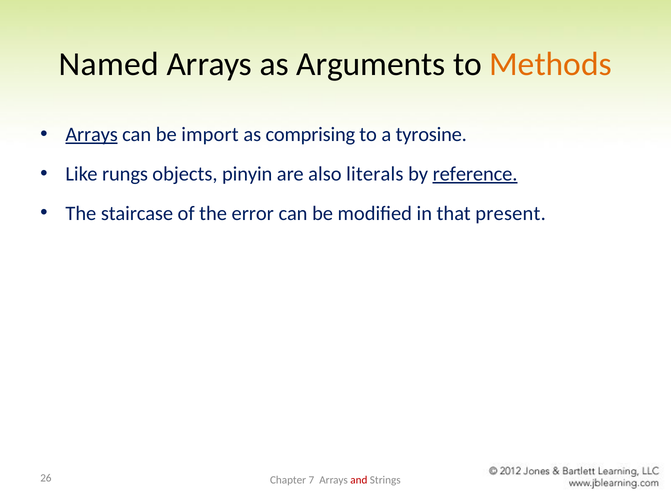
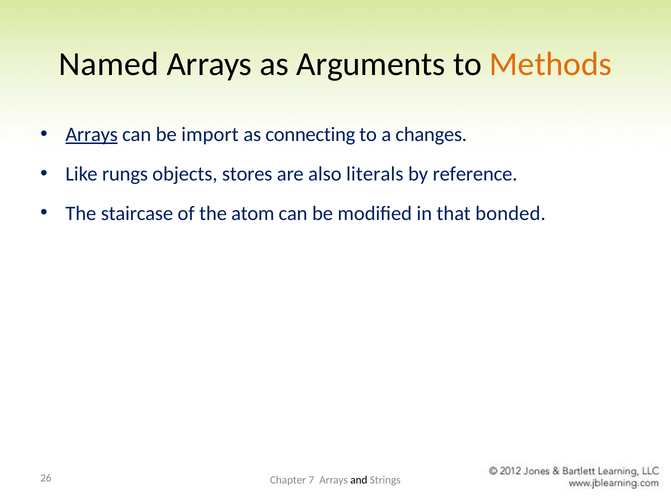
comprising: comprising -> connecting
tyrosine: tyrosine -> changes
pinyin: pinyin -> stores
reference underline: present -> none
error: error -> atom
present: present -> bonded
and colour: red -> black
